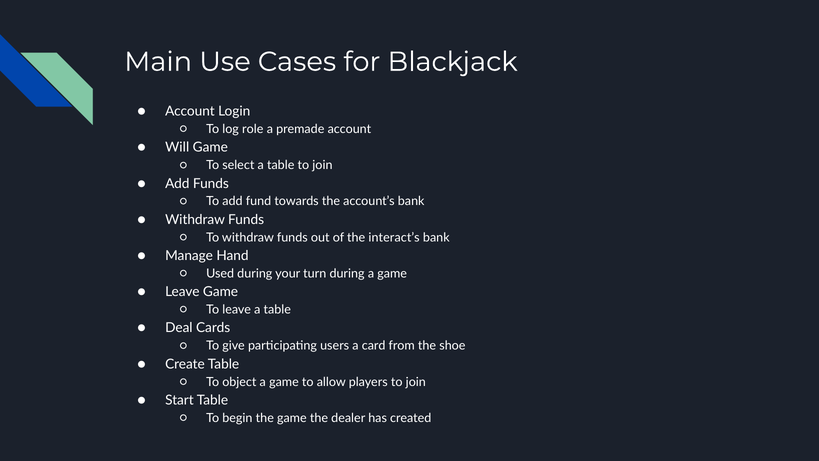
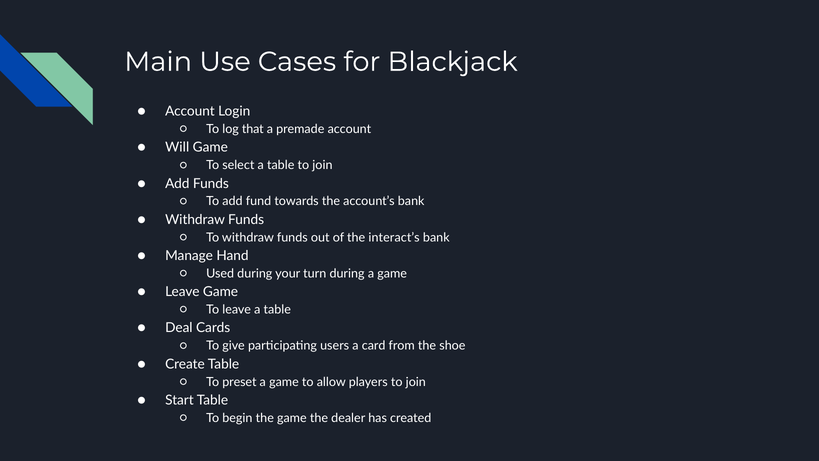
role: role -> that
object: object -> preset
